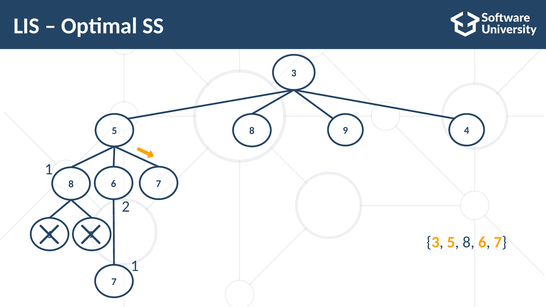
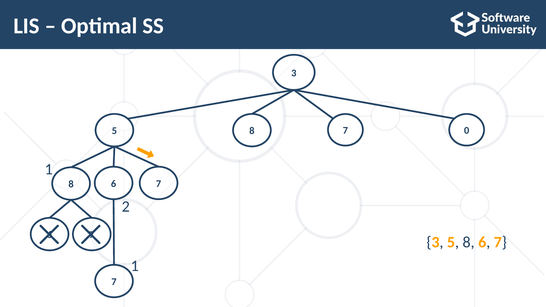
5 9: 9 -> 7
4: 4 -> 0
